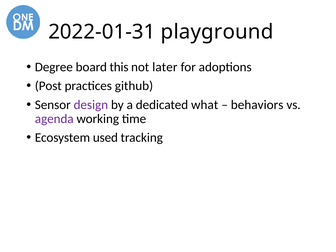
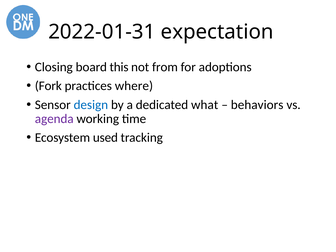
playground: playground -> expectation
Degree: Degree -> Closing
later: later -> from
Post: Post -> Fork
github: github -> where
design colour: purple -> blue
